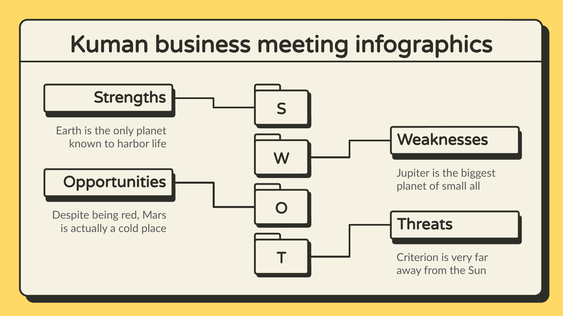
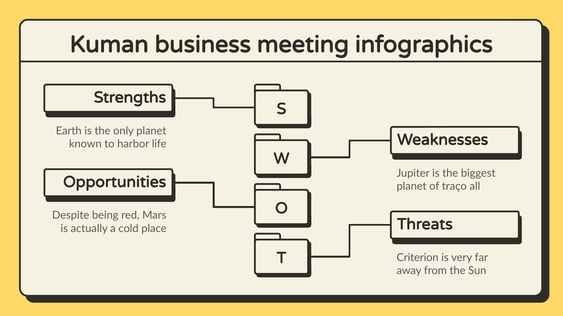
small: small -> traço
